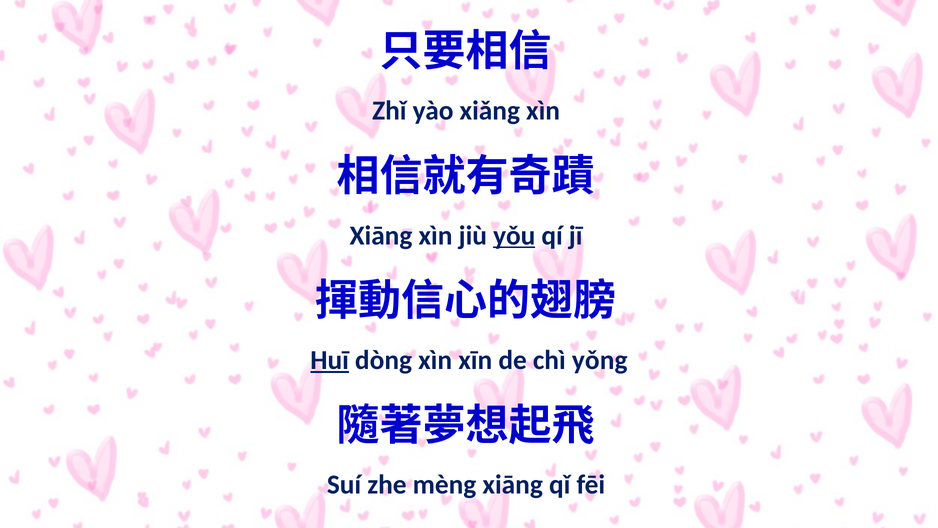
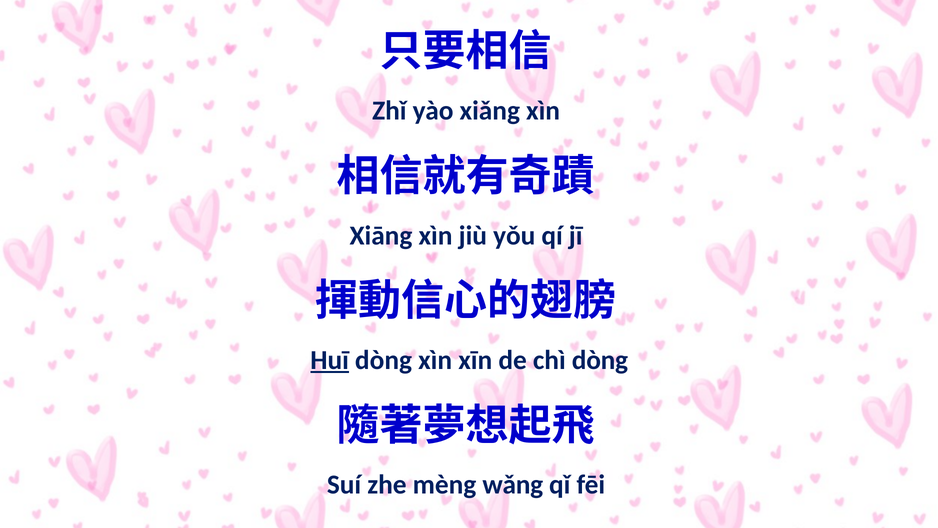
yǒu underline: present -> none
chì yǒng: yǒng -> dòng
mèng xiāng: xiāng -> wǎng
